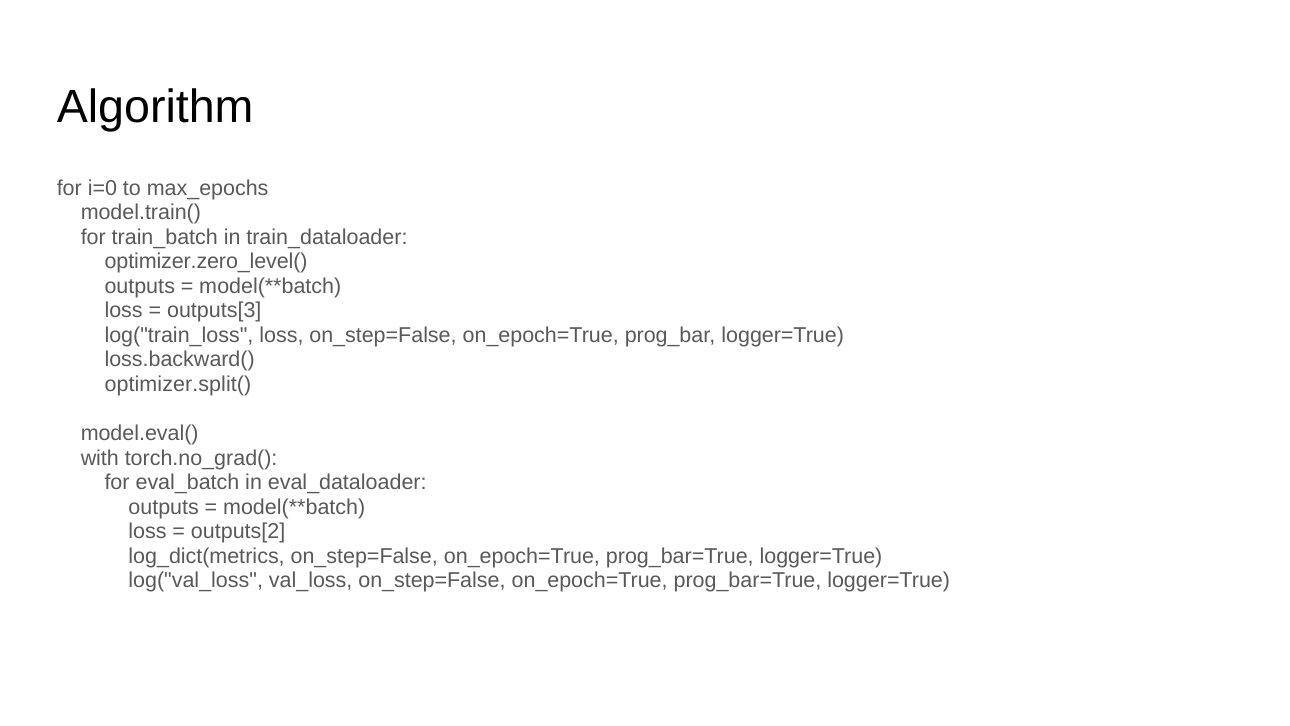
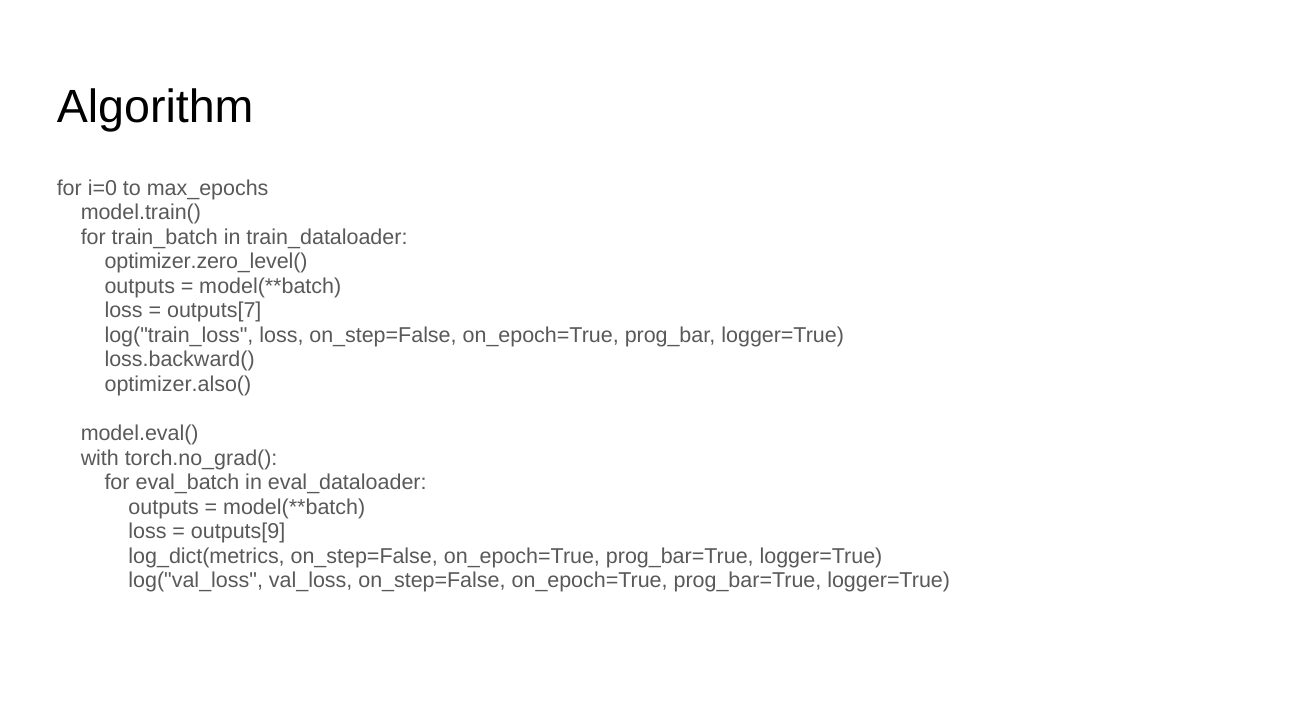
outputs[3: outputs[3 -> outputs[7
optimizer.split(: optimizer.split( -> optimizer.also(
outputs[2: outputs[2 -> outputs[9
